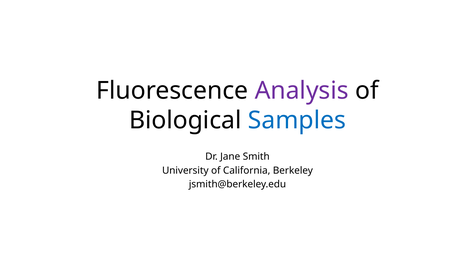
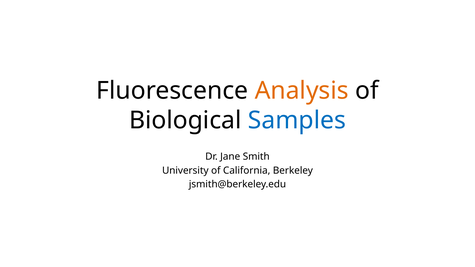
Analysis colour: purple -> orange
